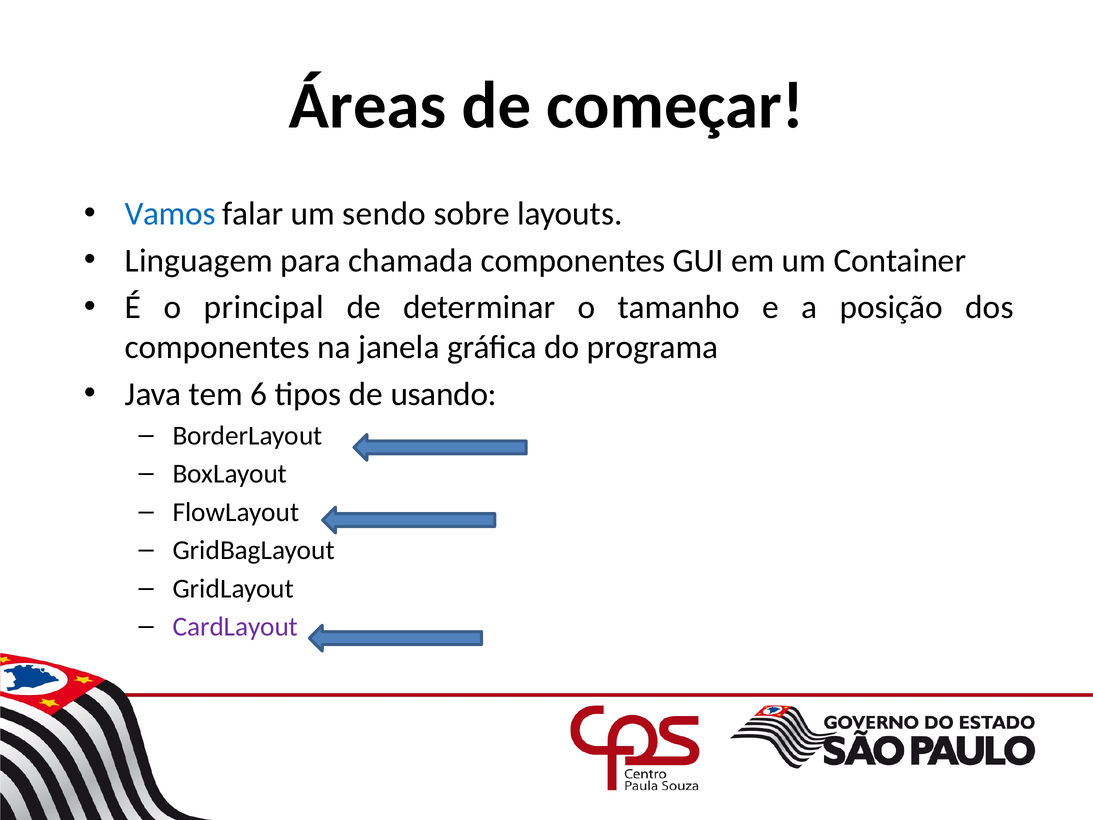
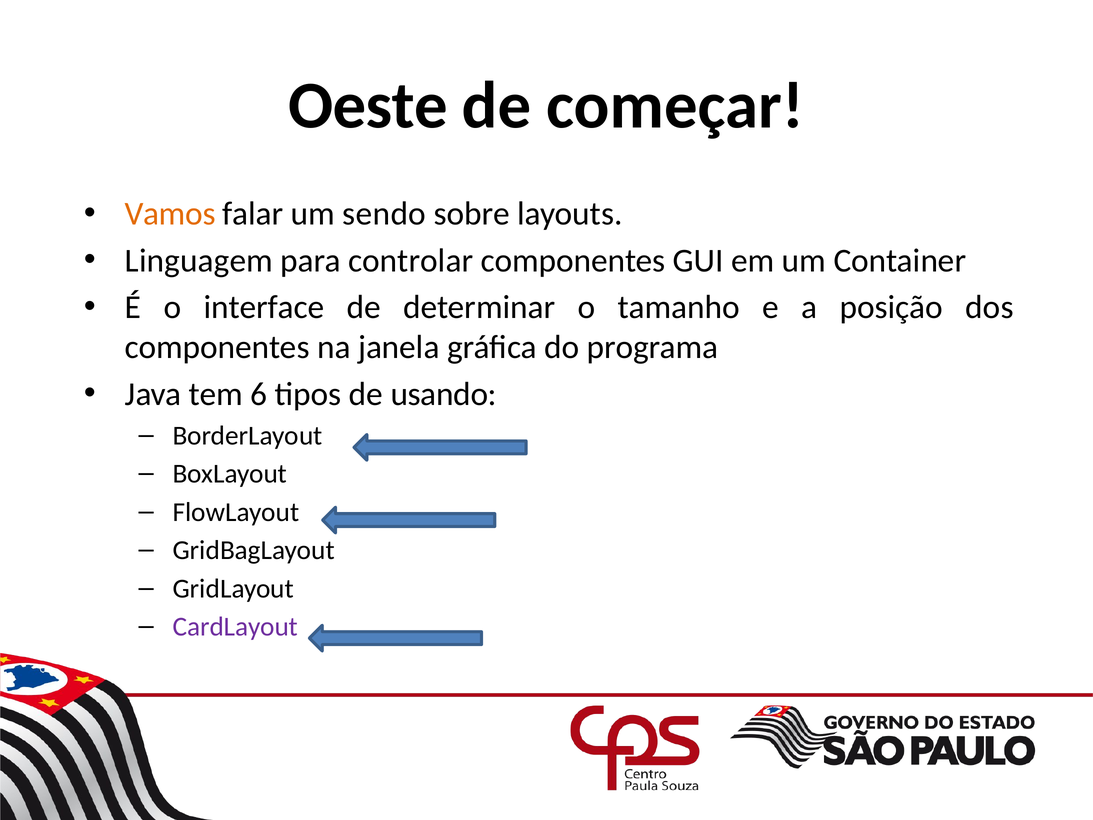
Áreas: Áreas -> Oeste
Vamos colour: blue -> orange
chamada: chamada -> controlar
principal: principal -> interface
